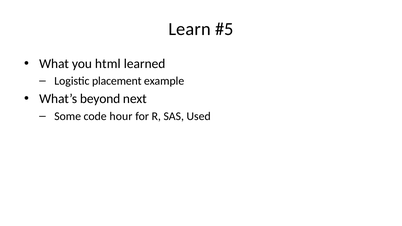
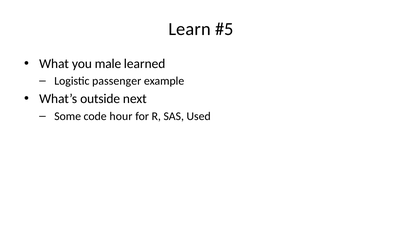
html: html -> male
placement: placement -> passenger
beyond: beyond -> outside
